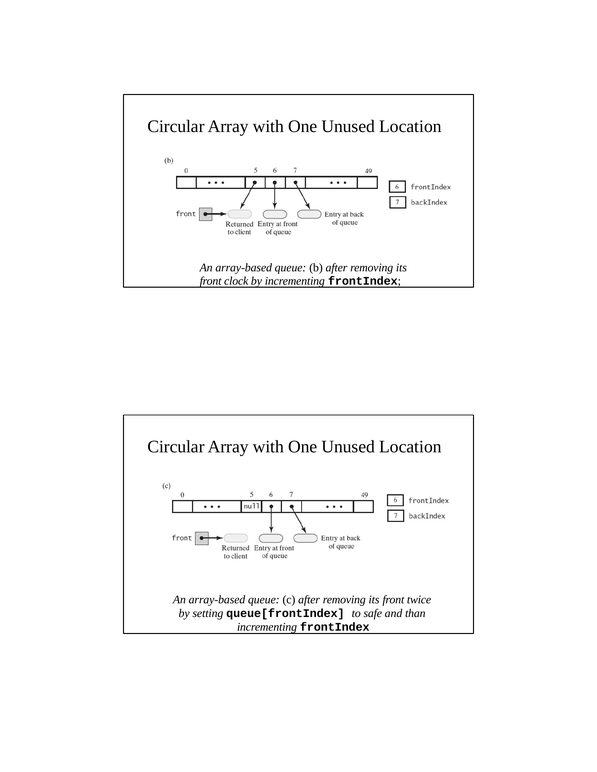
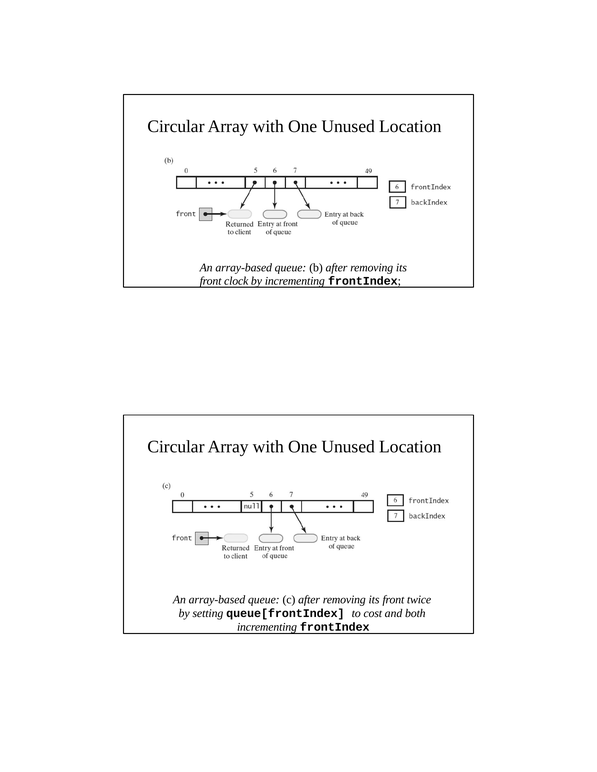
safe: safe -> cost
than: than -> both
